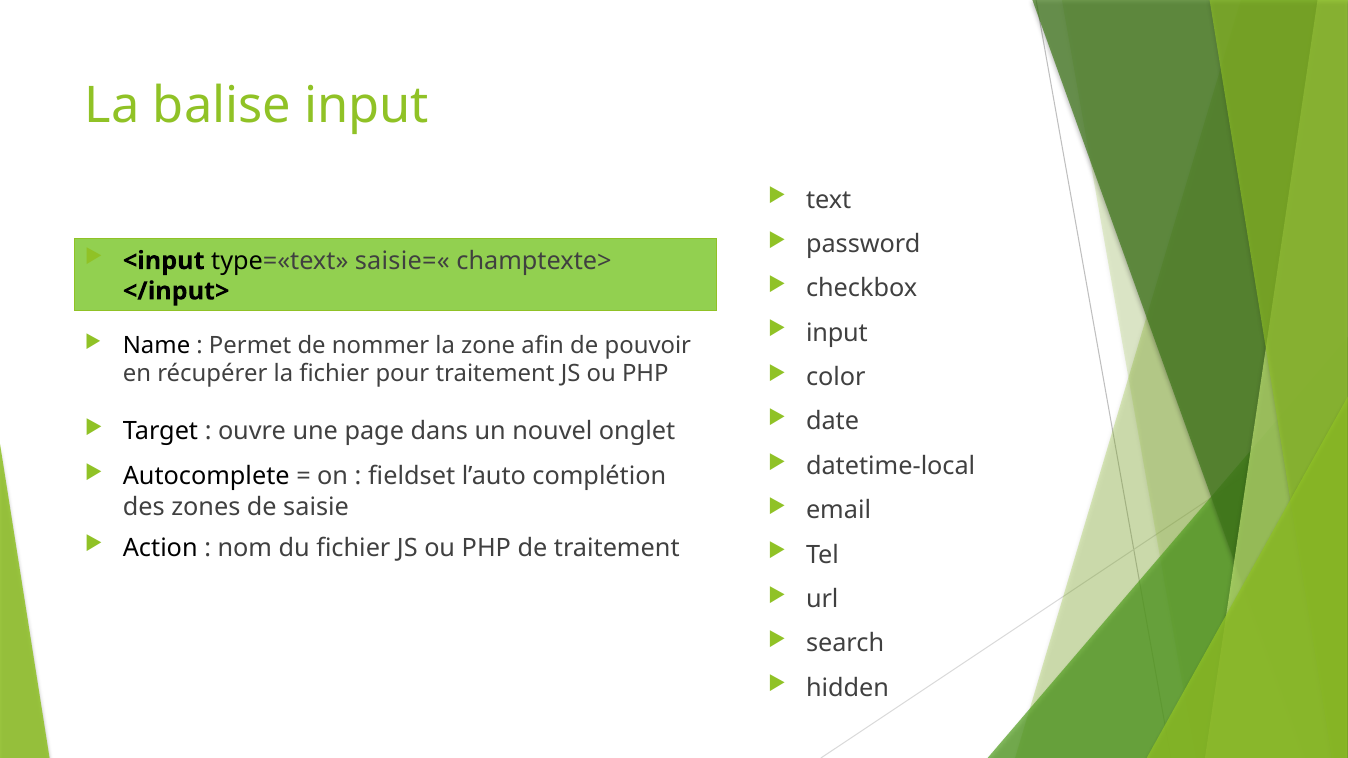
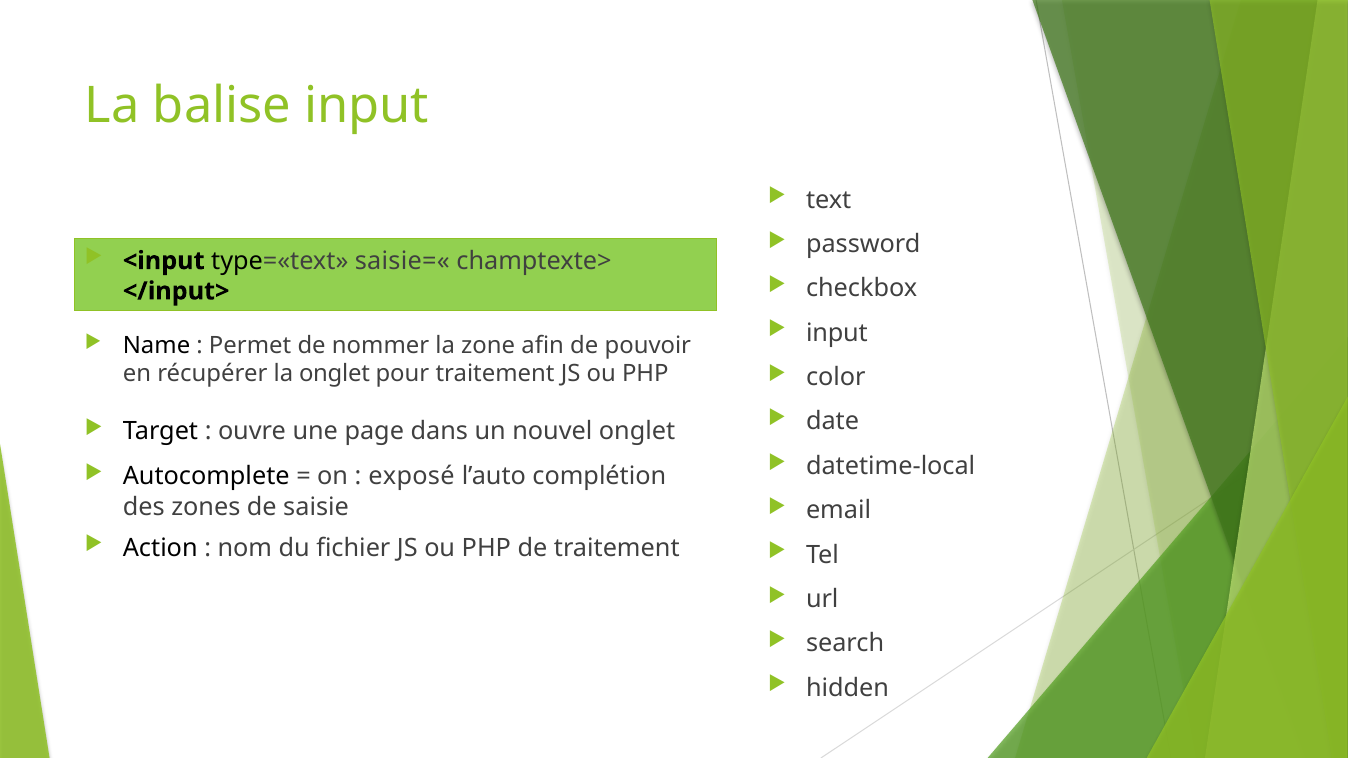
la fichier: fichier -> onglet
fieldset: fieldset -> exposé
